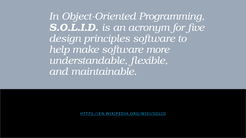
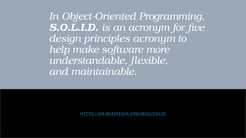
principles software: software -> acronym
